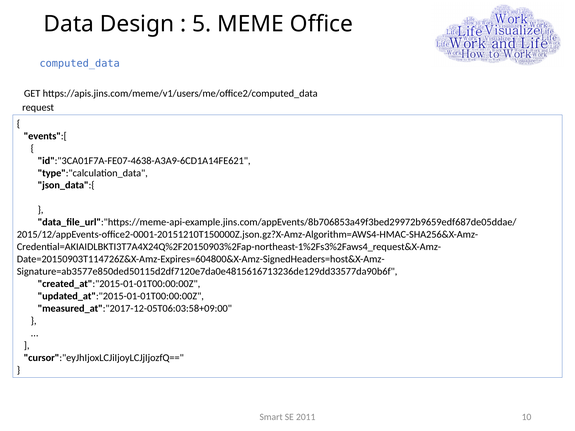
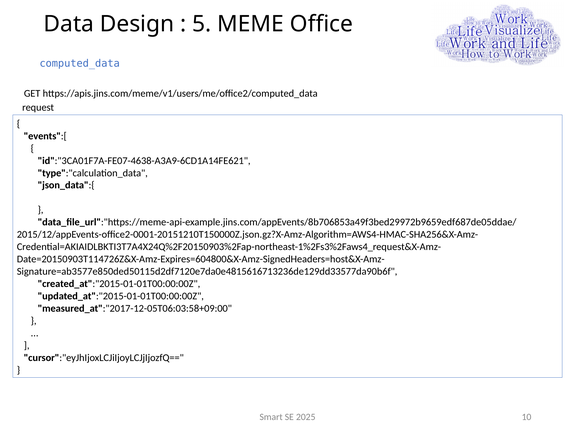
2011: 2011 -> 2025
